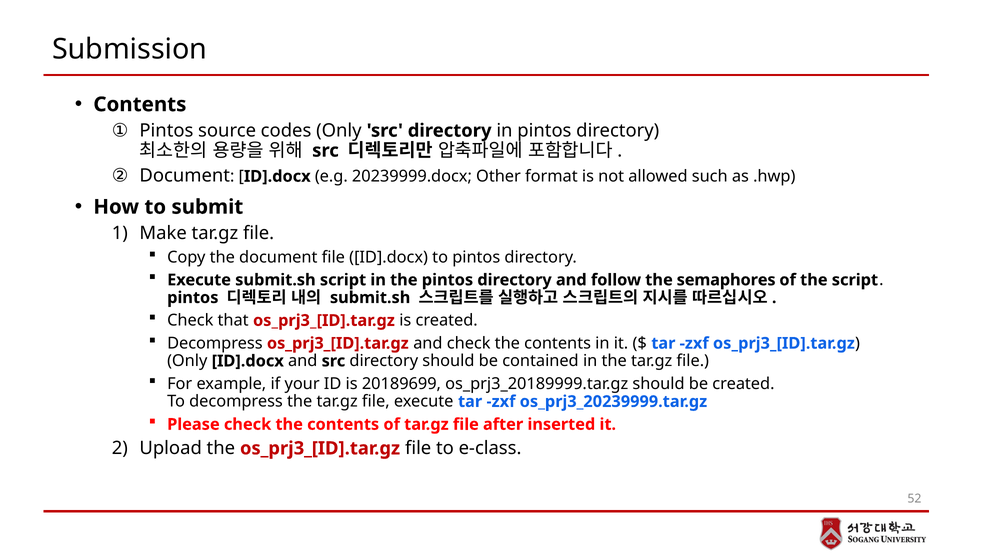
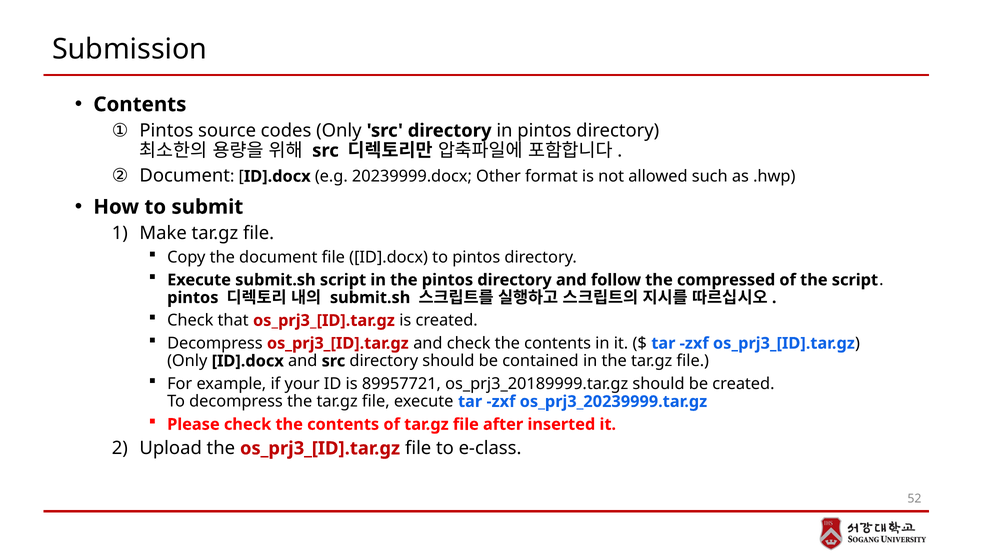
semaphores: semaphores -> compressed
20189699: 20189699 -> 89957721
